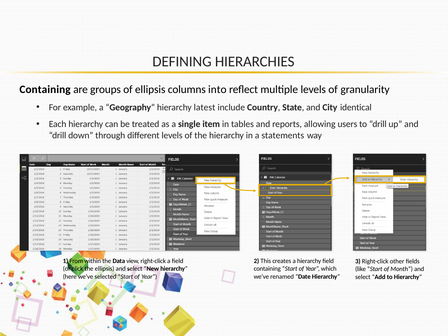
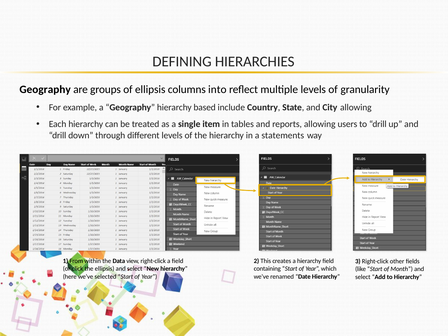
Containing at (45, 89): Containing -> Geography
latest: latest -> based
City identical: identical -> allowing
